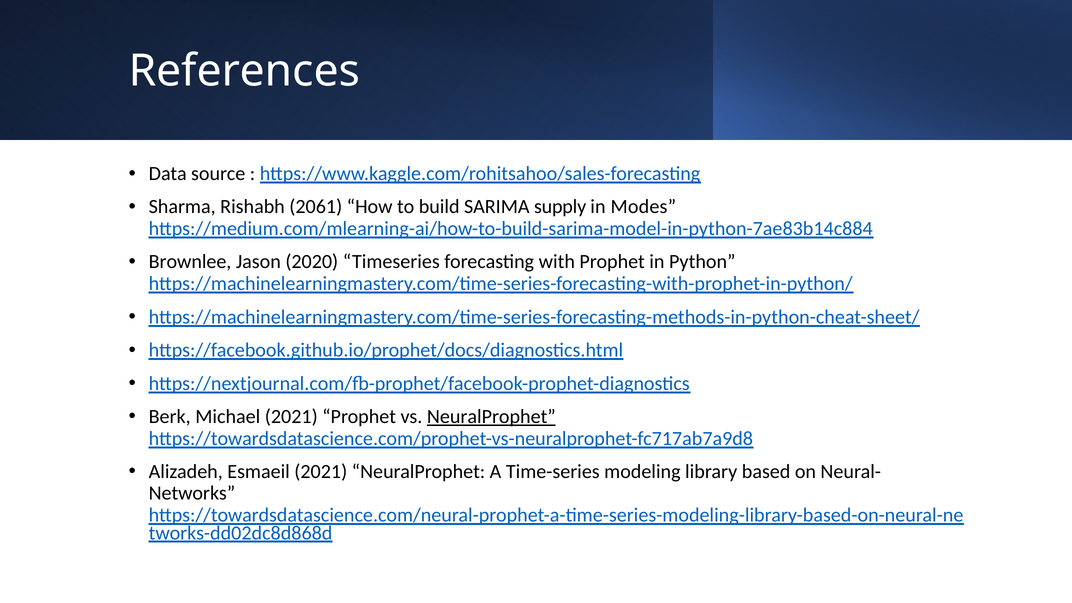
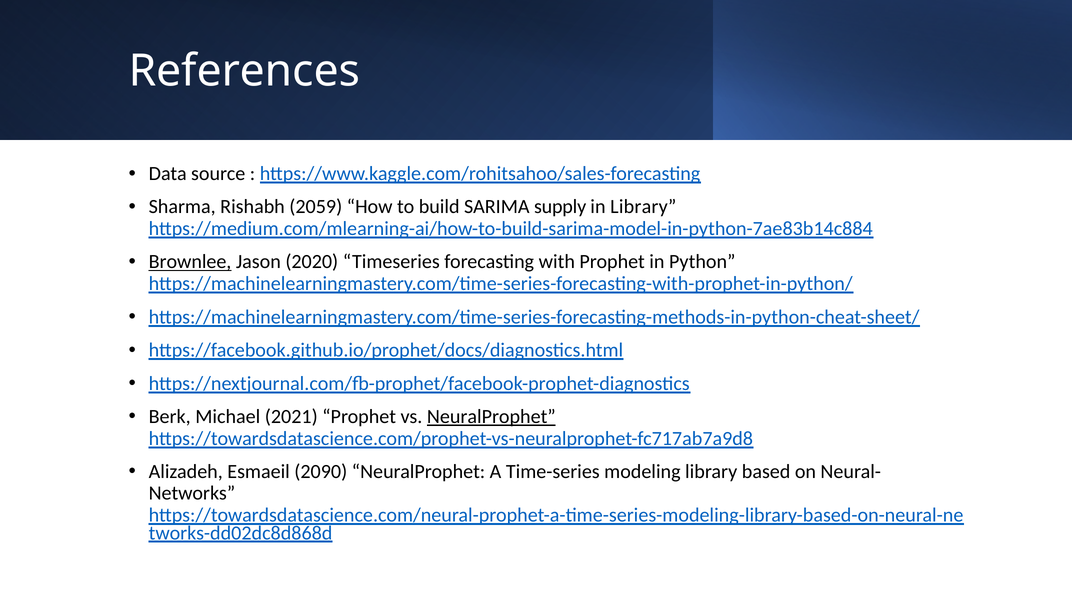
2061: 2061 -> 2059
in Modes: Modes -> Library
Brownlee underline: none -> present
Esmaeil 2021: 2021 -> 2090
